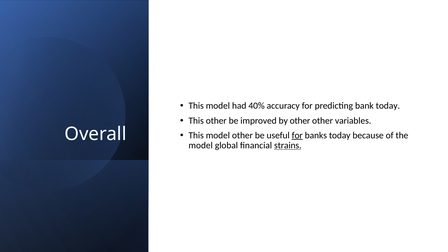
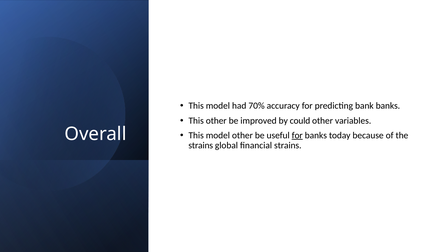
40%: 40% -> 70%
bank today: today -> banks
by other: other -> could
model at (201, 146): model -> strains
strains at (288, 146) underline: present -> none
